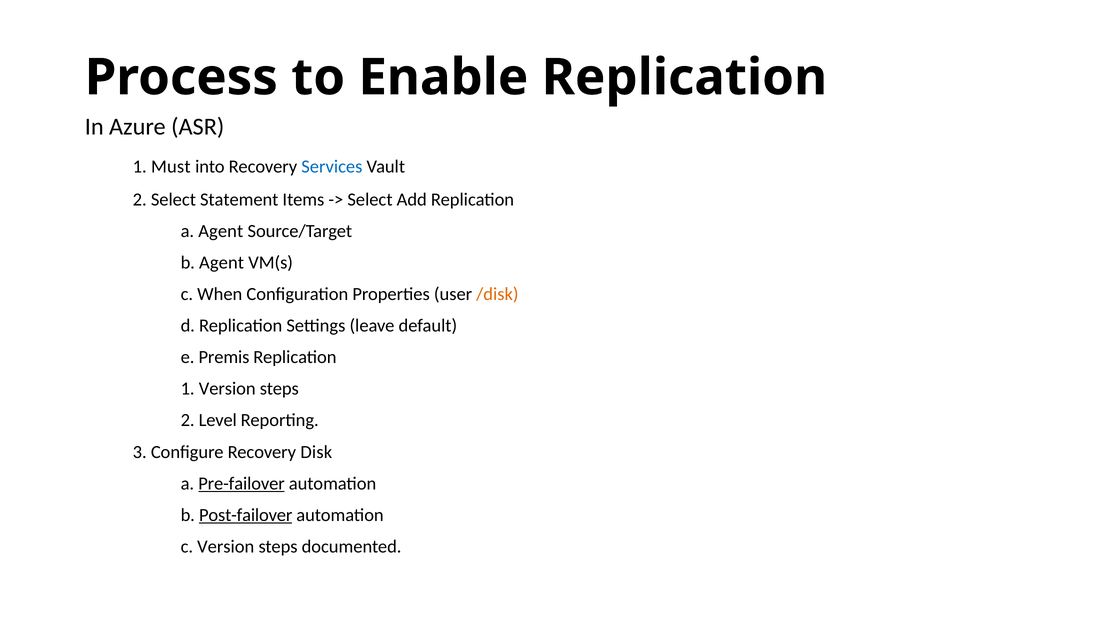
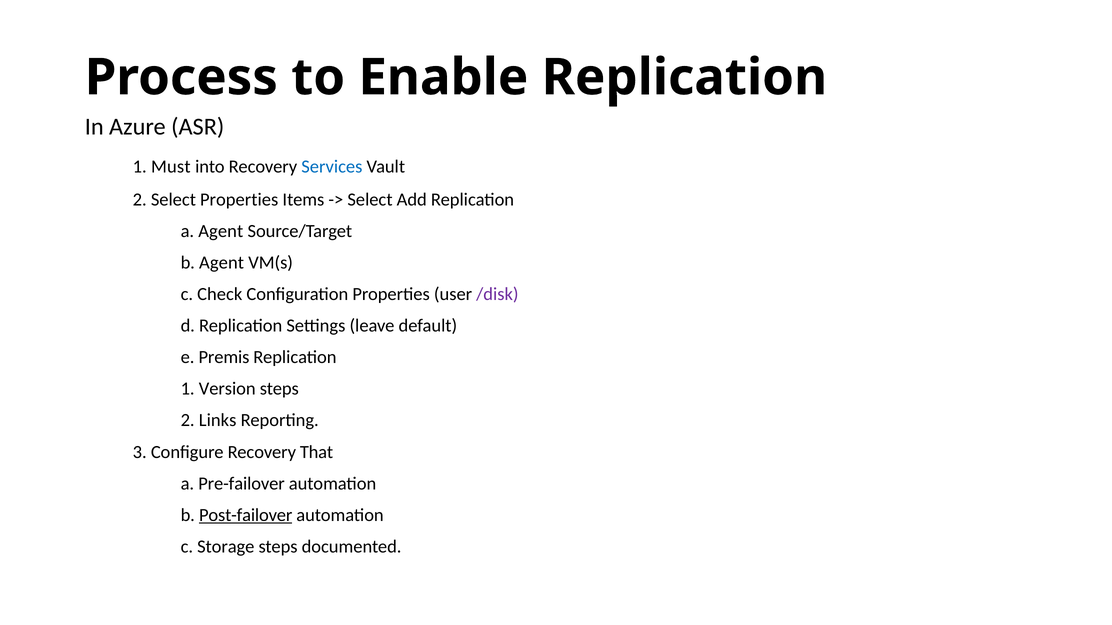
Select Statement: Statement -> Properties
When: When -> Check
/disk colour: orange -> purple
Level: Level -> Links
Disk: Disk -> That
Pre-failover underline: present -> none
c Version: Version -> Storage
